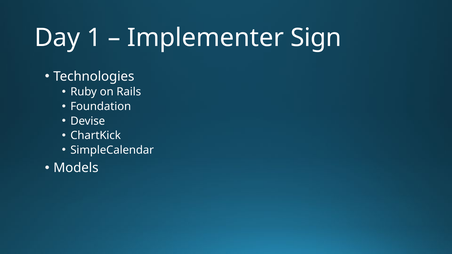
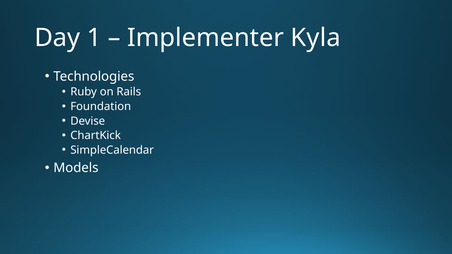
Sign: Sign -> Kyla
